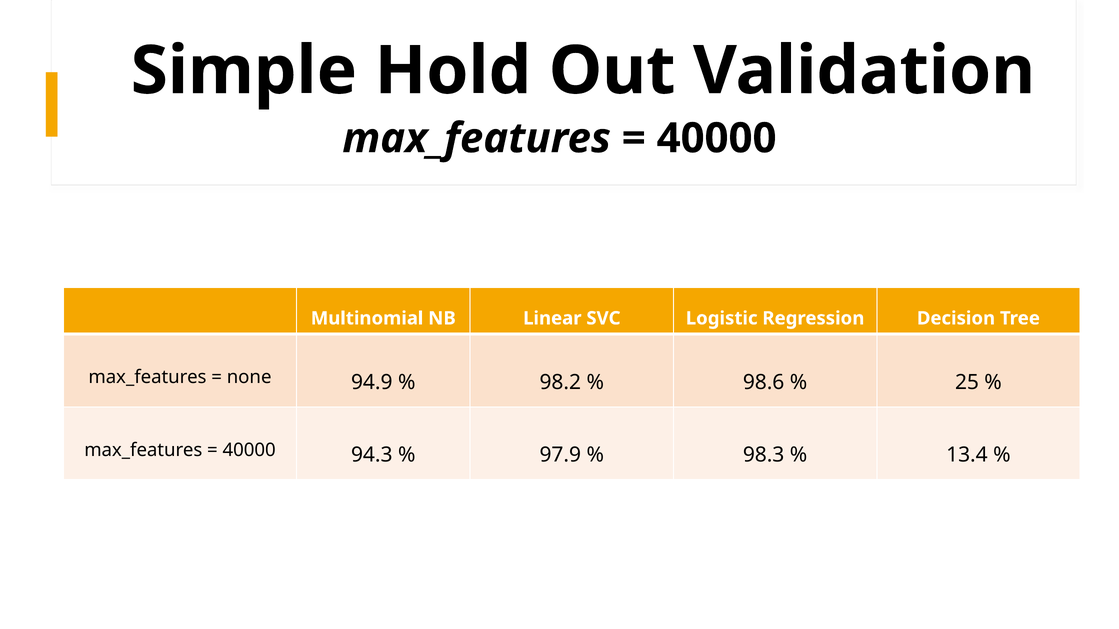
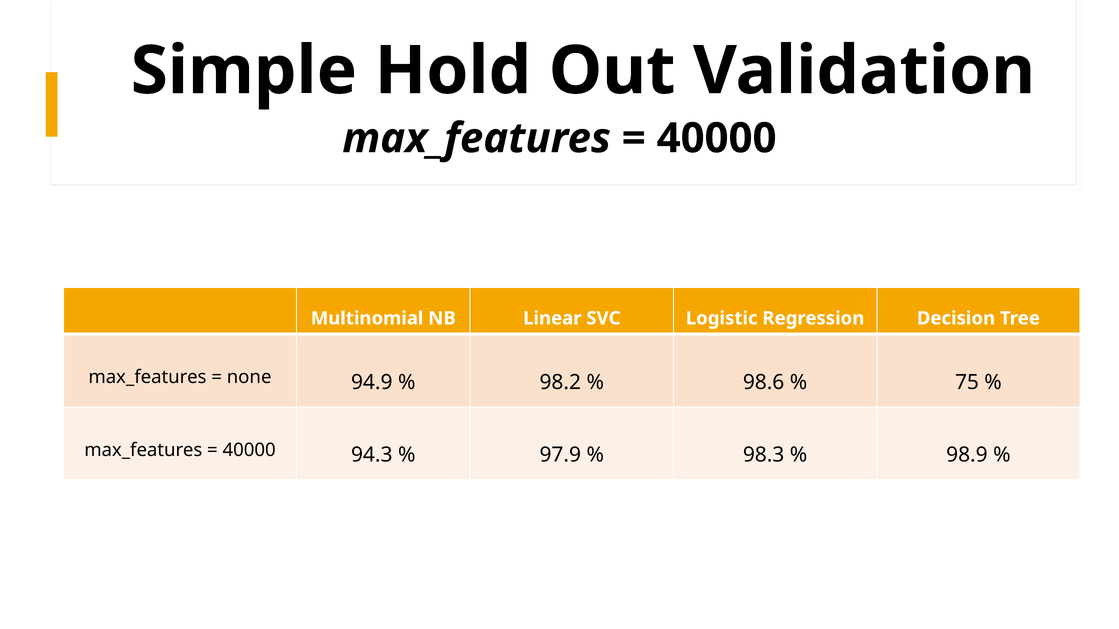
25: 25 -> 75
13.4: 13.4 -> 98.9
